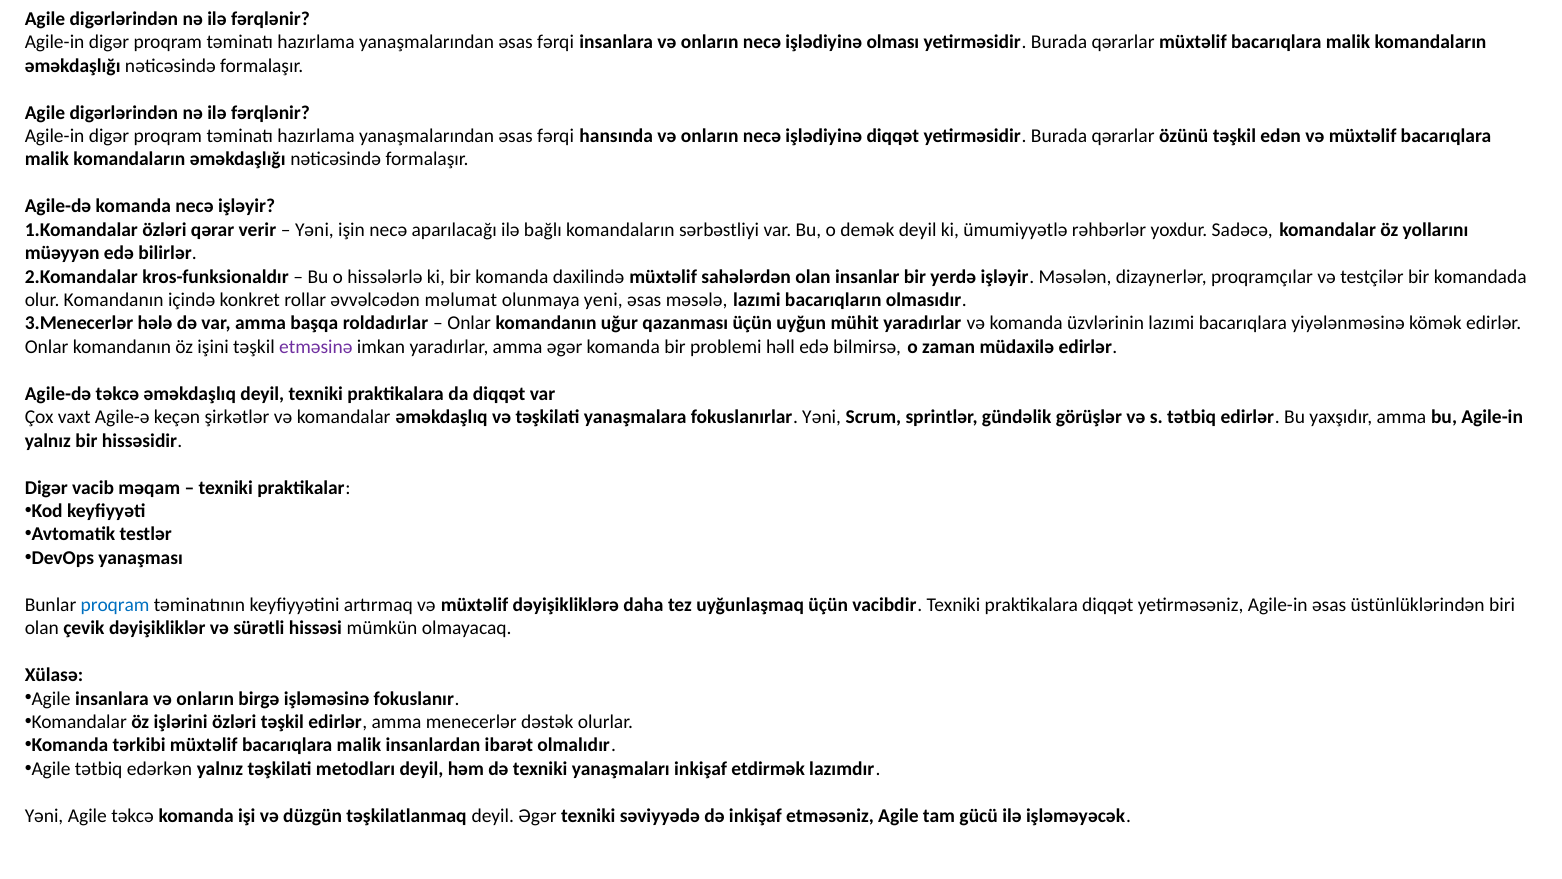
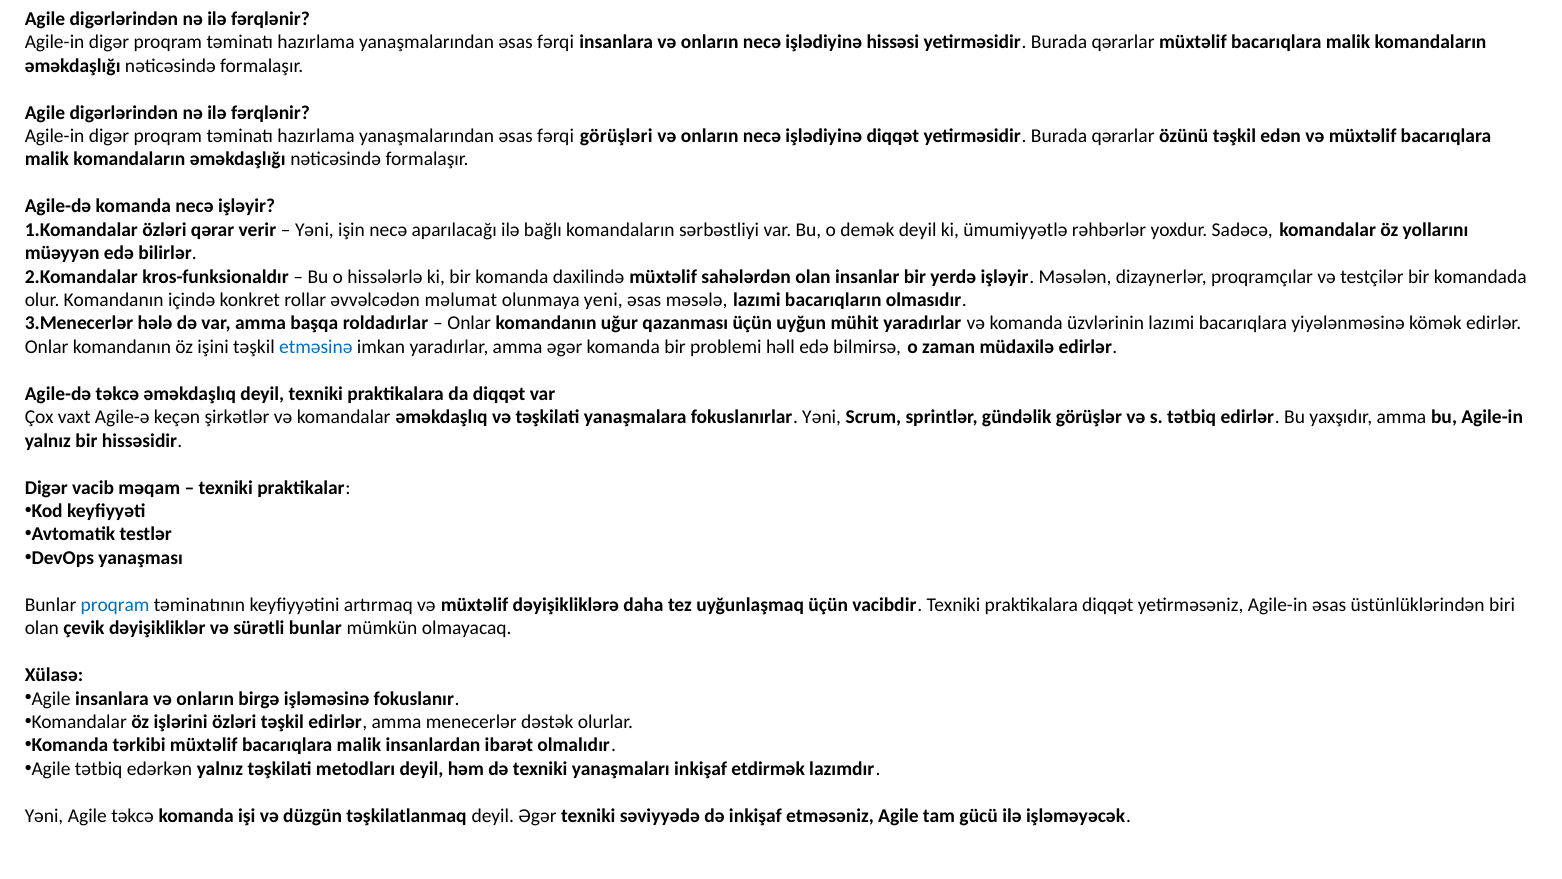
olması: olması -> hissəsi
hansında: hansında -> görüşləri
etməsinə colour: purple -> blue
sürətli hissəsi: hissəsi -> bunlar
